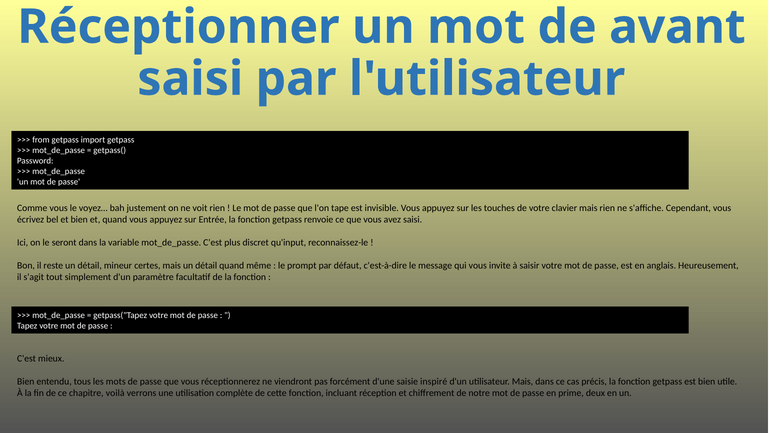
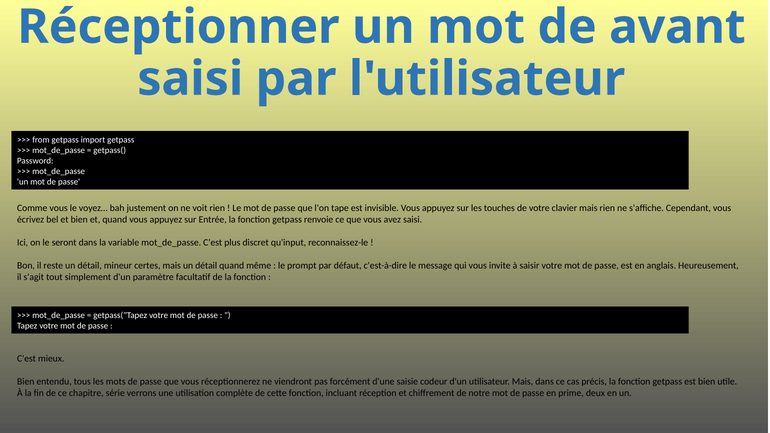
inspiré: inspiré -> codeur
voilà: voilà -> série
